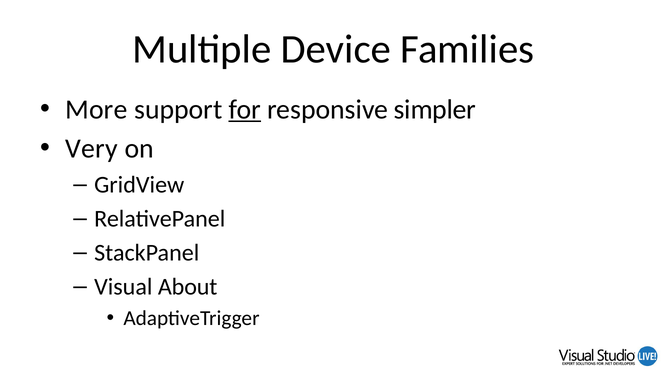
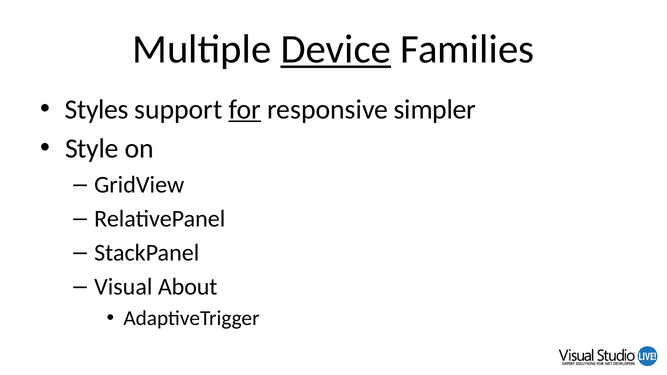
Device underline: none -> present
More: More -> Styles
Very: Very -> Style
